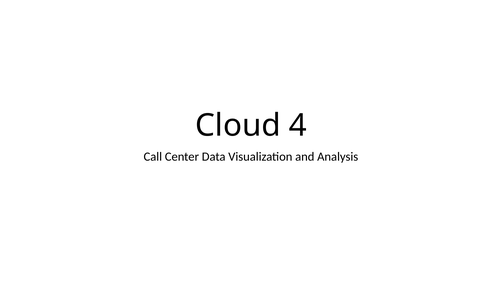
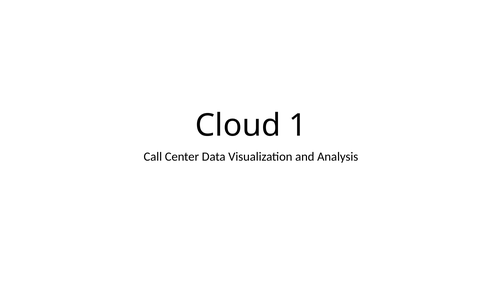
4: 4 -> 1
